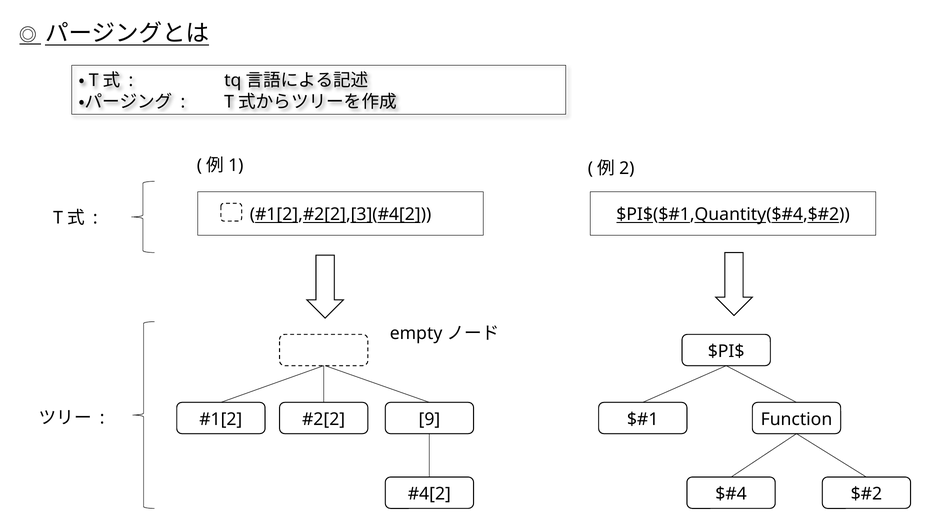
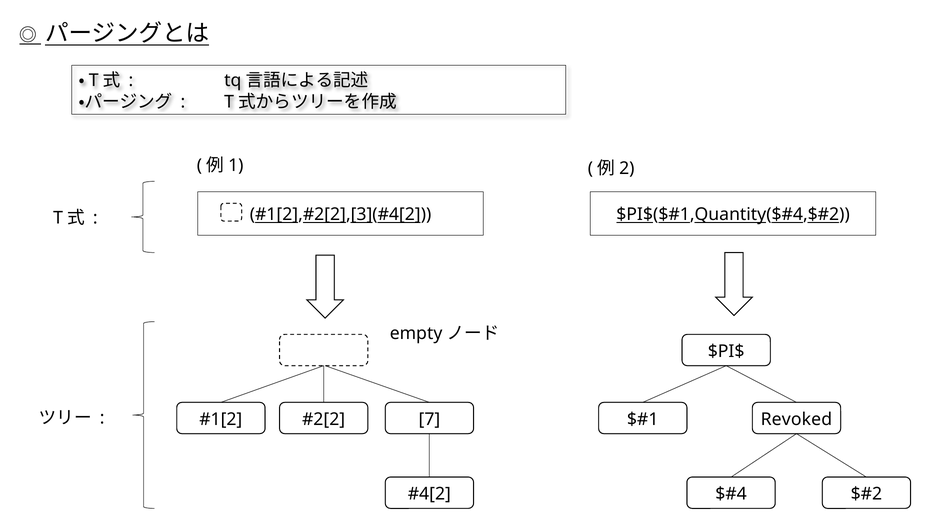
9: 9 -> 7
Function: Function -> Revoked
